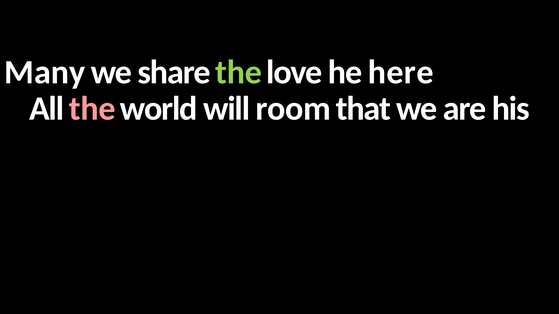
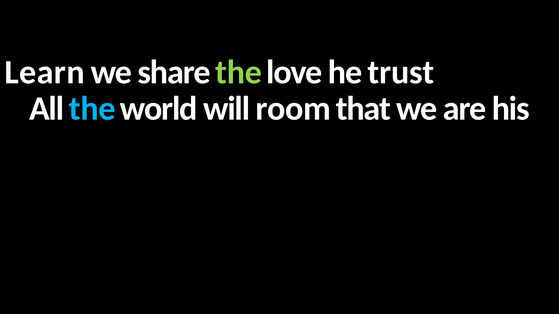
Many: Many -> Learn
here: here -> trust
the at (92, 109) colour: pink -> light blue
